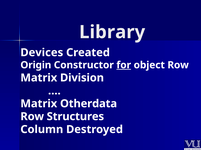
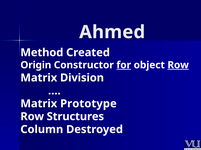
Library: Library -> Ahmed
Devices: Devices -> Method
Row at (178, 65) underline: none -> present
Otherdata: Otherdata -> Prototype
